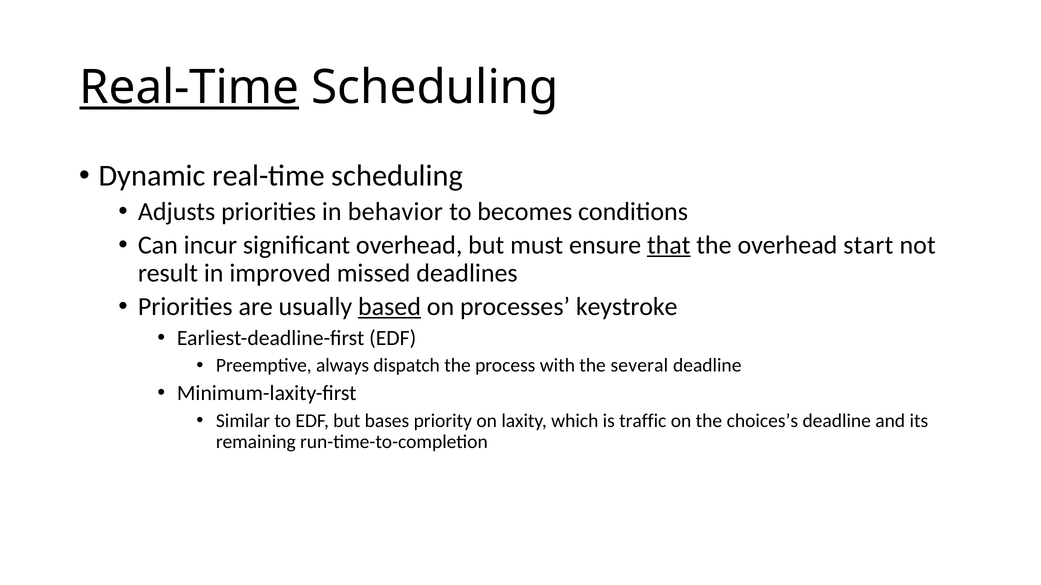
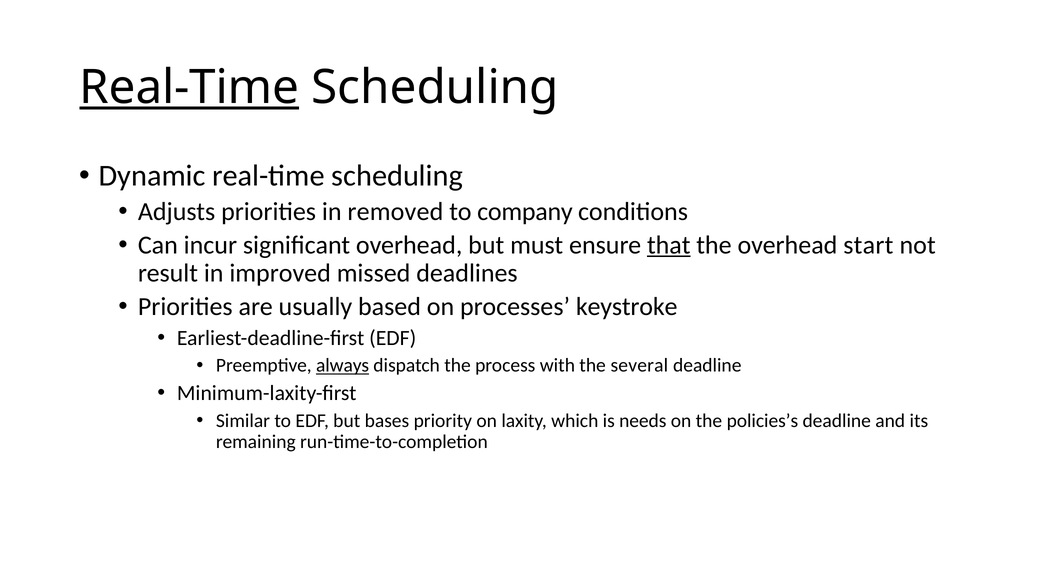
behavior: behavior -> removed
becomes: becomes -> company
based underline: present -> none
always underline: none -> present
traffic: traffic -> needs
choices’s: choices’s -> policies’s
